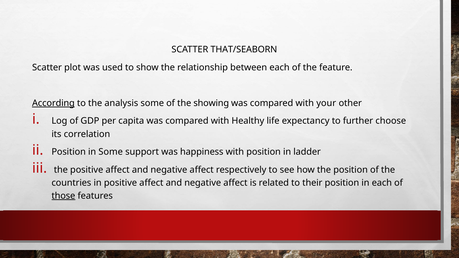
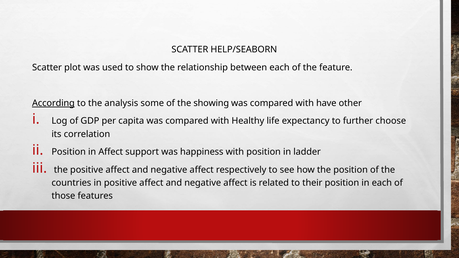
THAT/SEABORN: THAT/SEABORN -> HELP/SEABORN
your: your -> have
in Some: Some -> Aﬀect
those underline: present -> none
